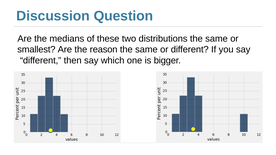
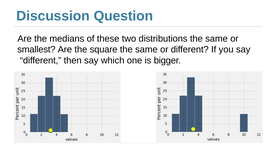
reason: reason -> square
